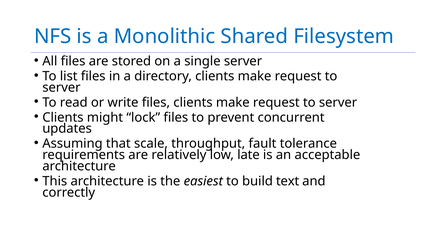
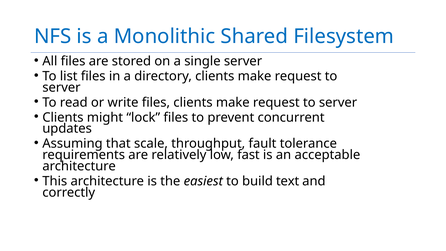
late: late -> fast
